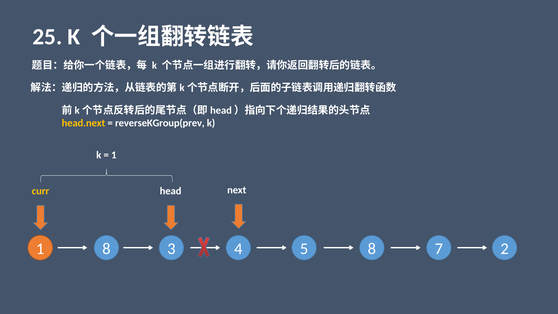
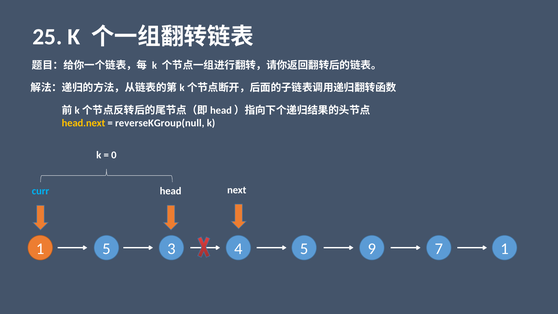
reverseKGroup(prev: reverseKGroup(prev -> reverseKGroup(null
1 at (114, 155): 1 -> 0
curr colour: yellow -> light blue
1 8: 8 -> 5
5 8: 8 -> 9
7 2: 2 -> 1
